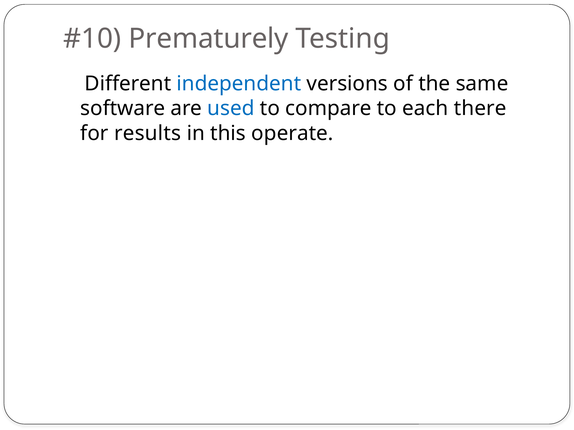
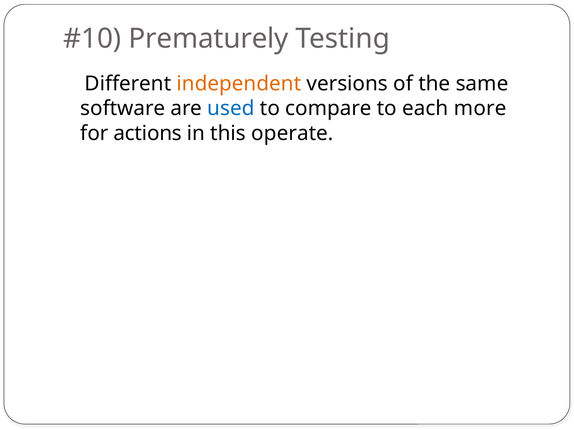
independent colour: blue -> orange
there: there -> more
results: results -> actions
